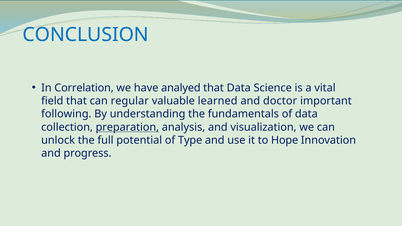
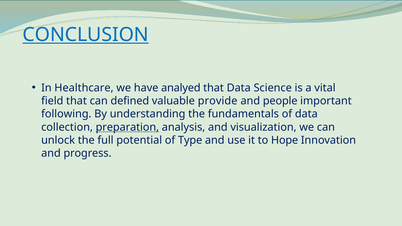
CONCLUSION underline: none -> present
Correlation: Correlation -> Healthcare
regular: regular -> defined
learned: learned -> provide
doctor: doctor -> people
